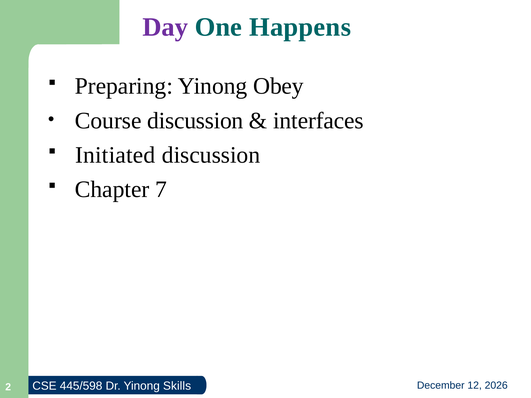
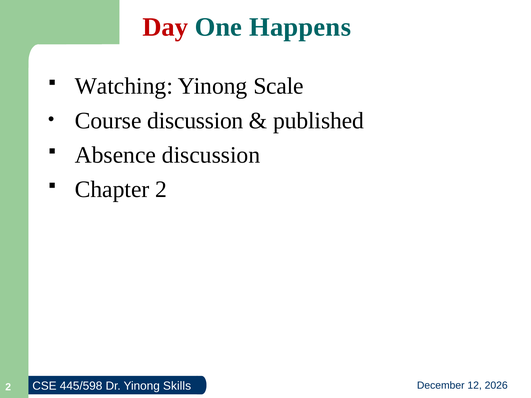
Day colour: purple -> red
Preparing: Preparing -> Watching
Obey: Obey -> Scale
interfaces: interfaces -> published
Initiated: Initiated -> Absence
Chapter 7: 7 -> 2
